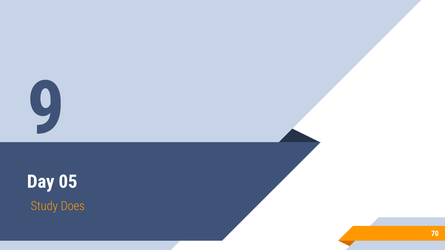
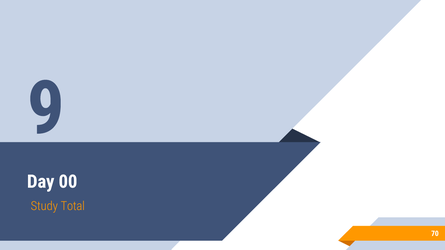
05: 05 -> 00
Does: Does -> Total
